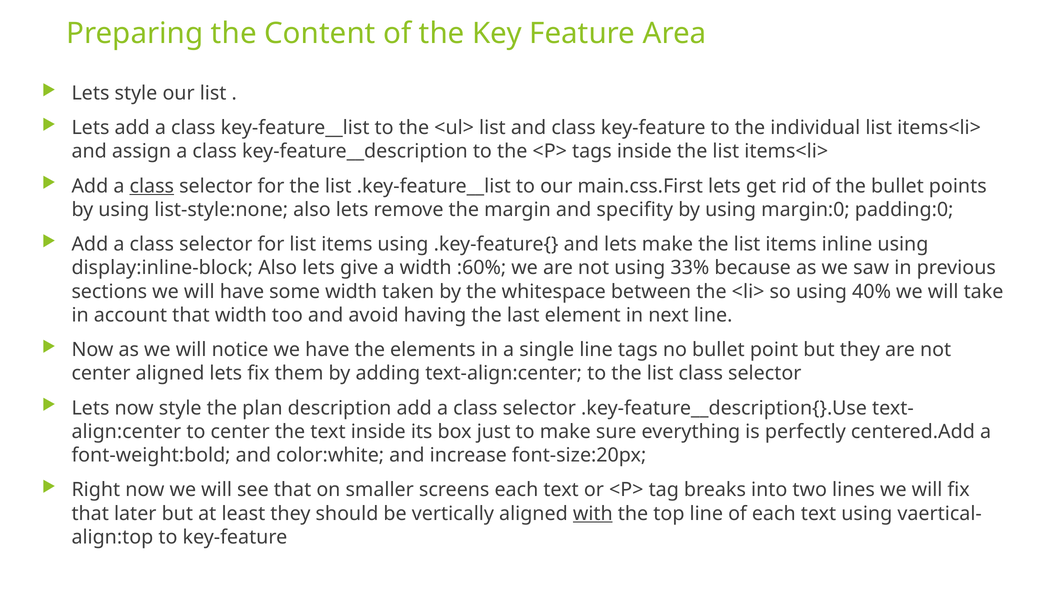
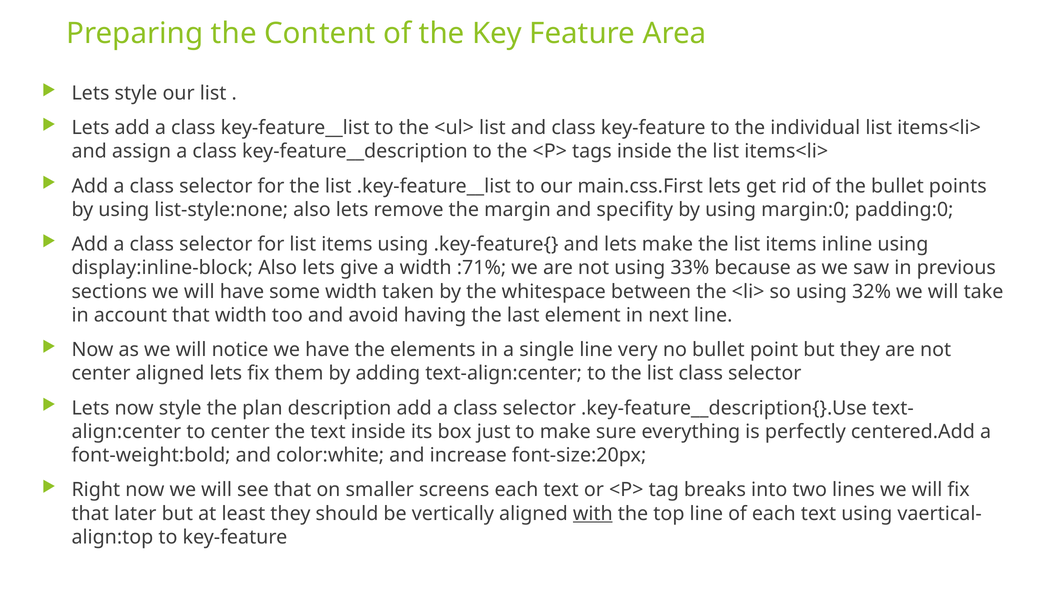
class at (152, 186) underline: present -> none
:60%: :60% -> :71%
40%: 40% -> 32%
line tags: tags -> very
